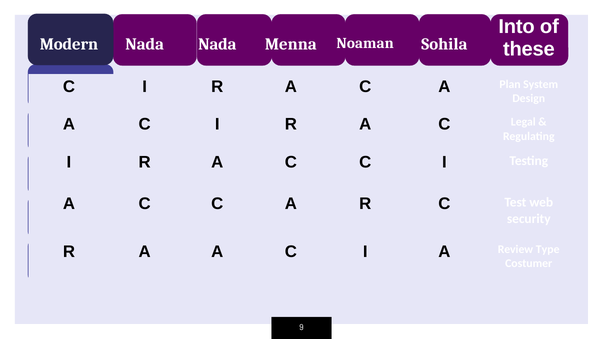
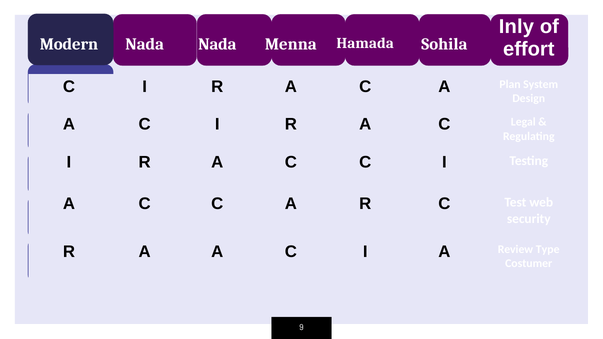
Into: Into -> Inly
Noaman: Noaman -> Hamada
these: these -> effort
